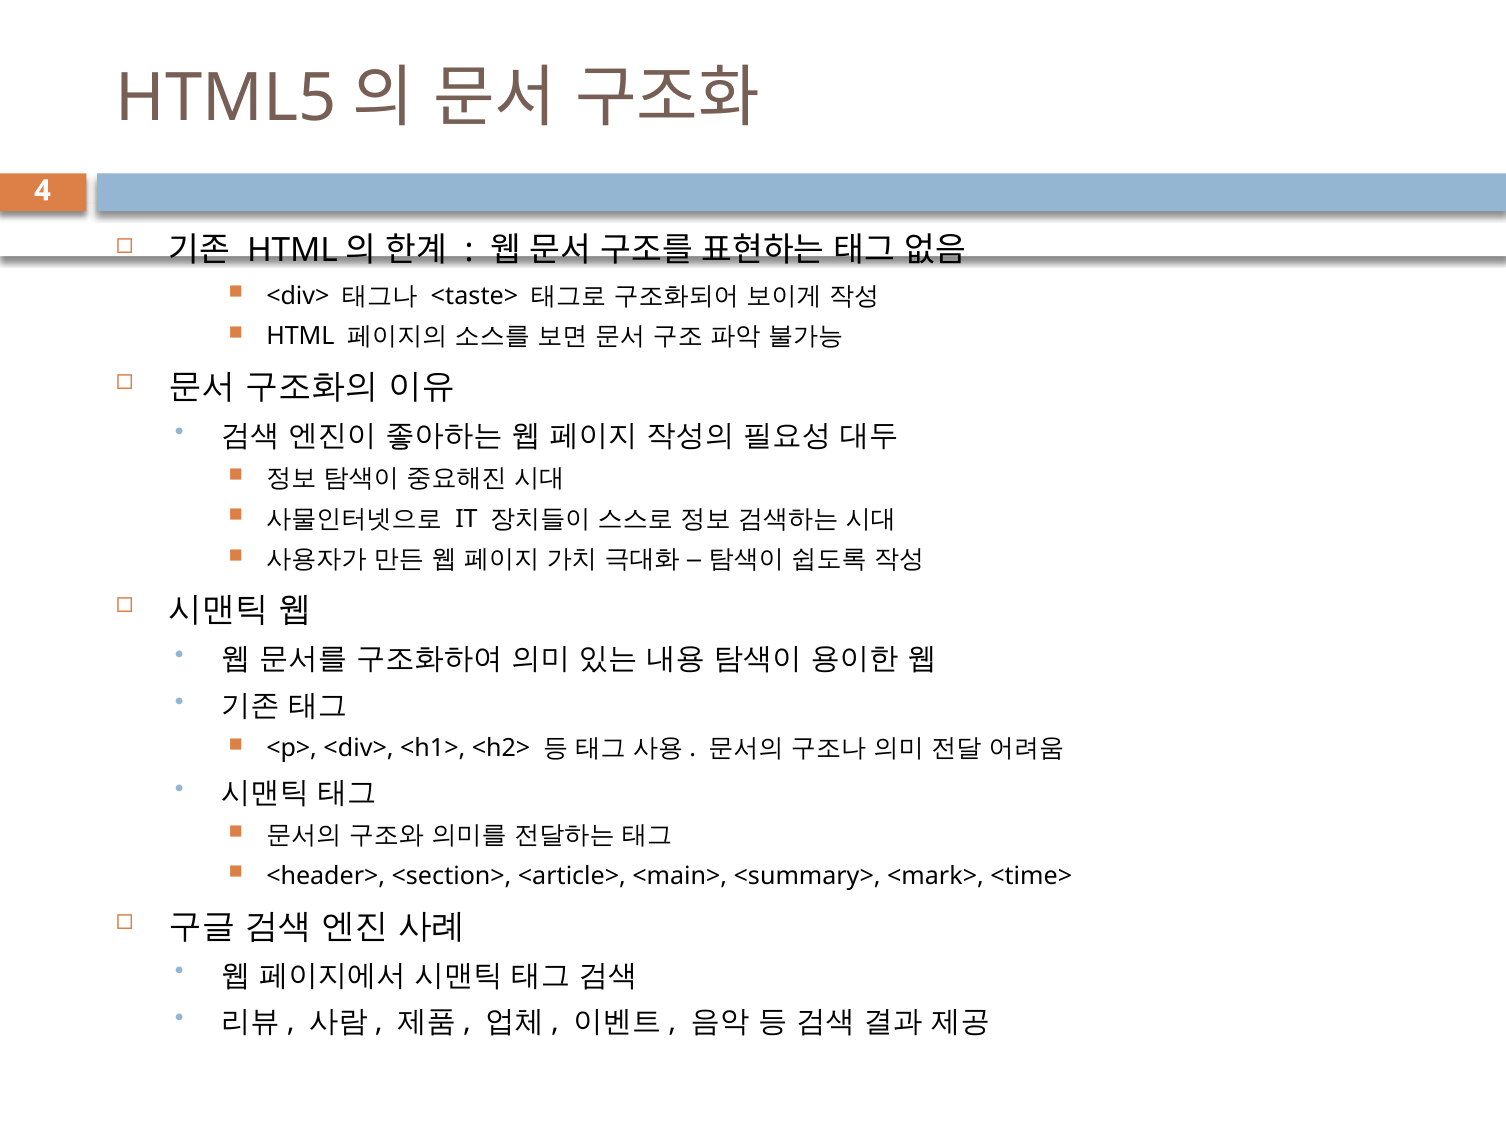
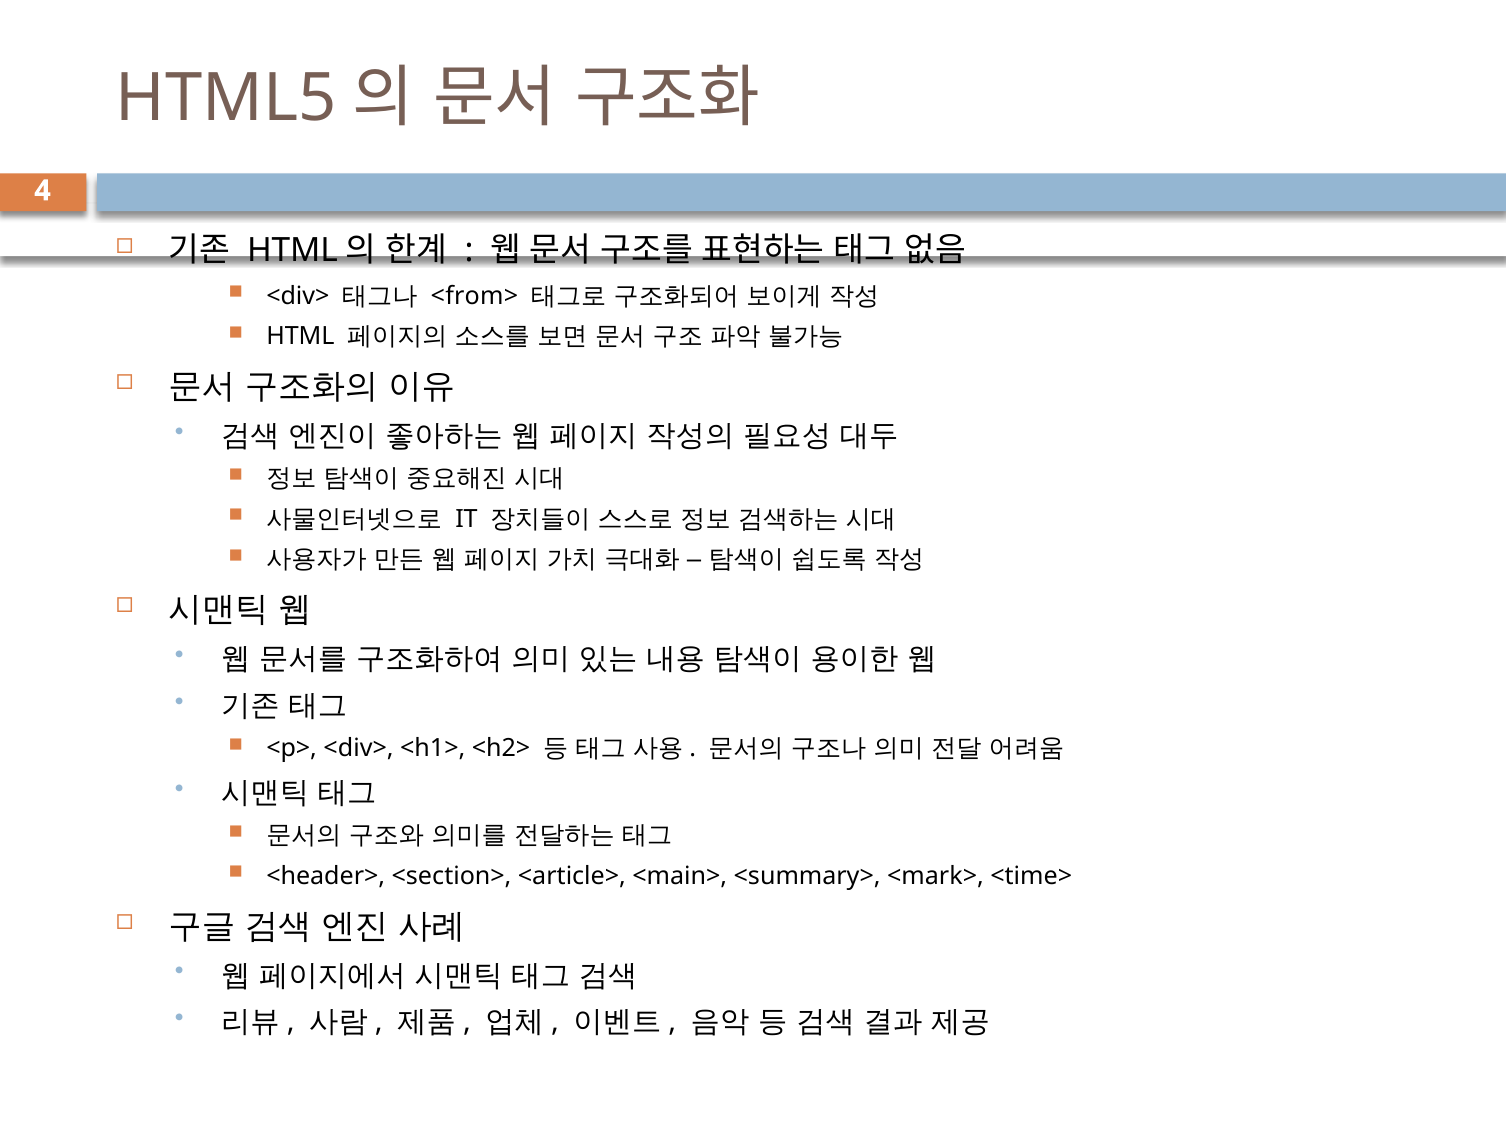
<taste>: <taste> -> <from>
